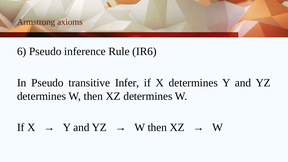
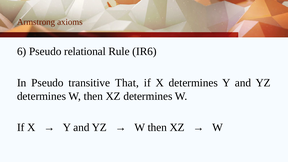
inference: inference -> relational
Infer: Infer -> That
